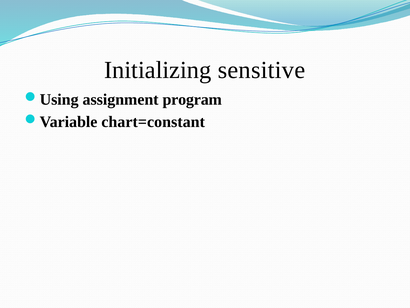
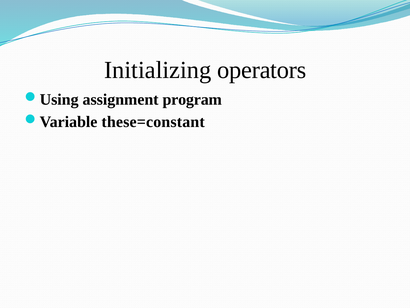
sensitive: sensitive -> operators
chart=constant: chart=constant -> these=constant
